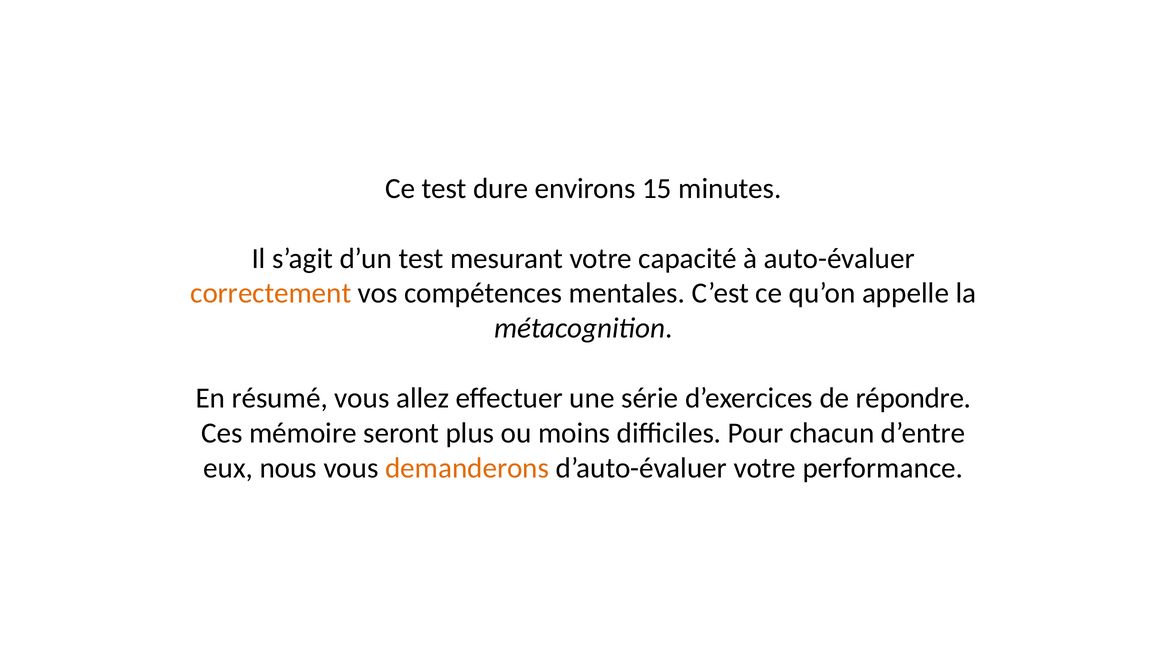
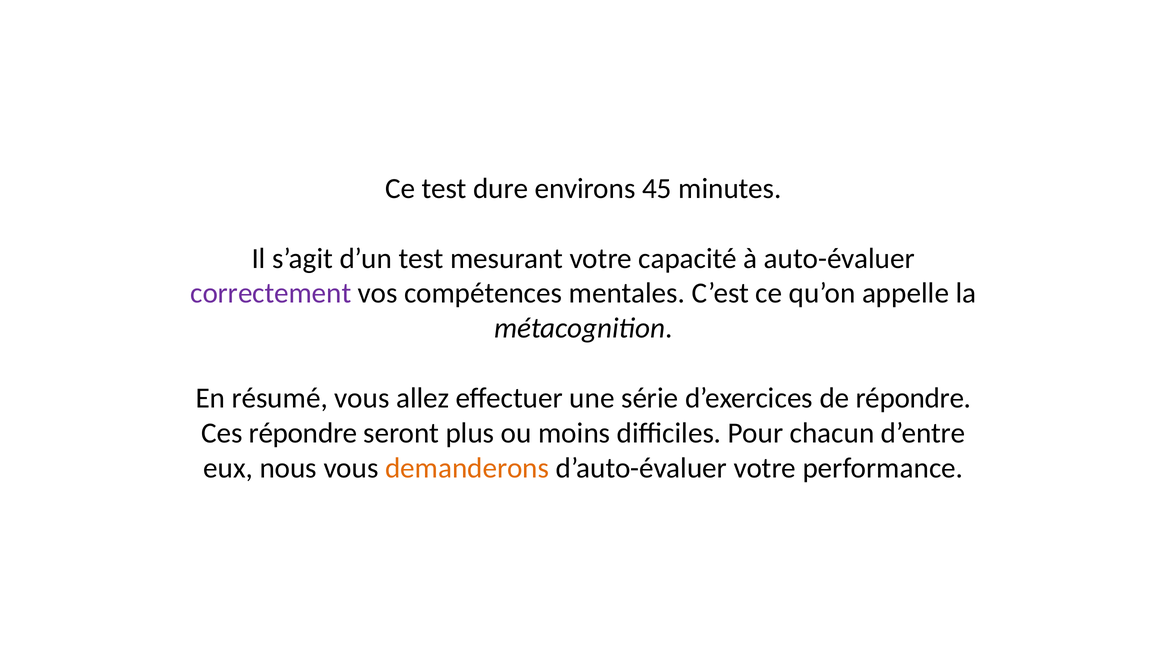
15: 15 -> 45
correctement colour: orange -> purple
Ces mémoire: mémoire -> répondre
